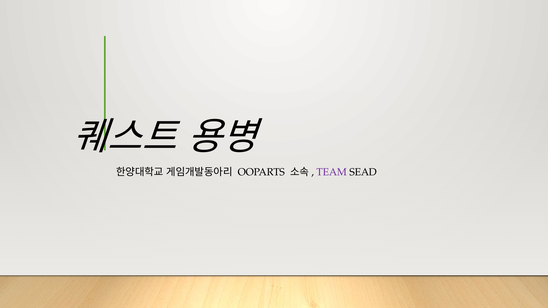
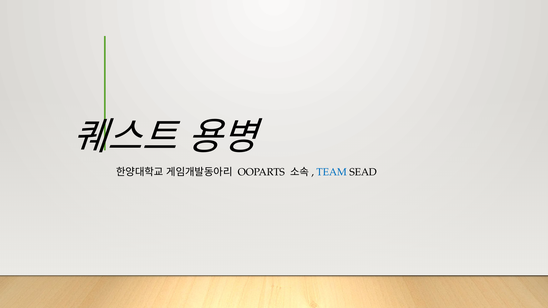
TEAM colour: purple -> blue
